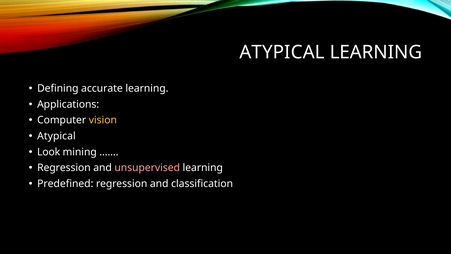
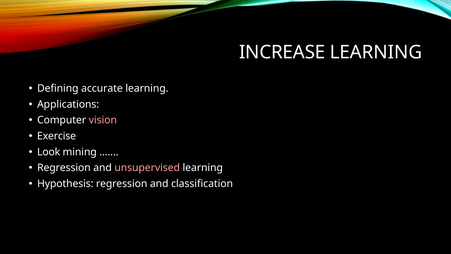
ATYPICAL at (282, 52): ATYPICAL -> INCREASE
vision colour: yellow -> pink
Atypical at (56, 136): Atypical -> Exercise
Predefined: Predefined -> Hypothesis
